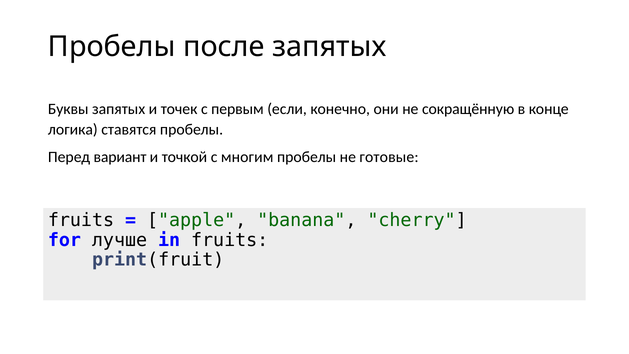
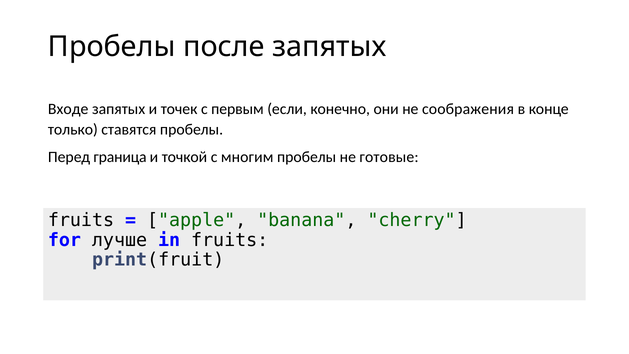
Буквы: Буквы -> Входе
сокращённую: сокращённую -> соображения
логика: логика -> только
вариант: вариант -> граница
